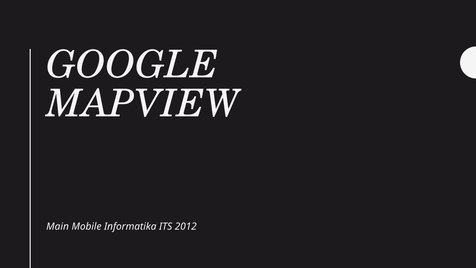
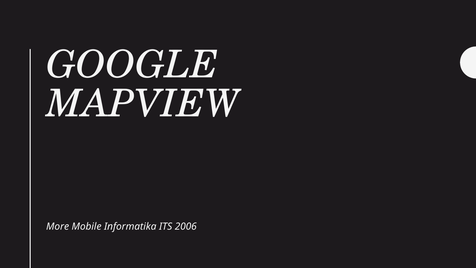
Main: Main -> More
2012: 2012 -> 2006
